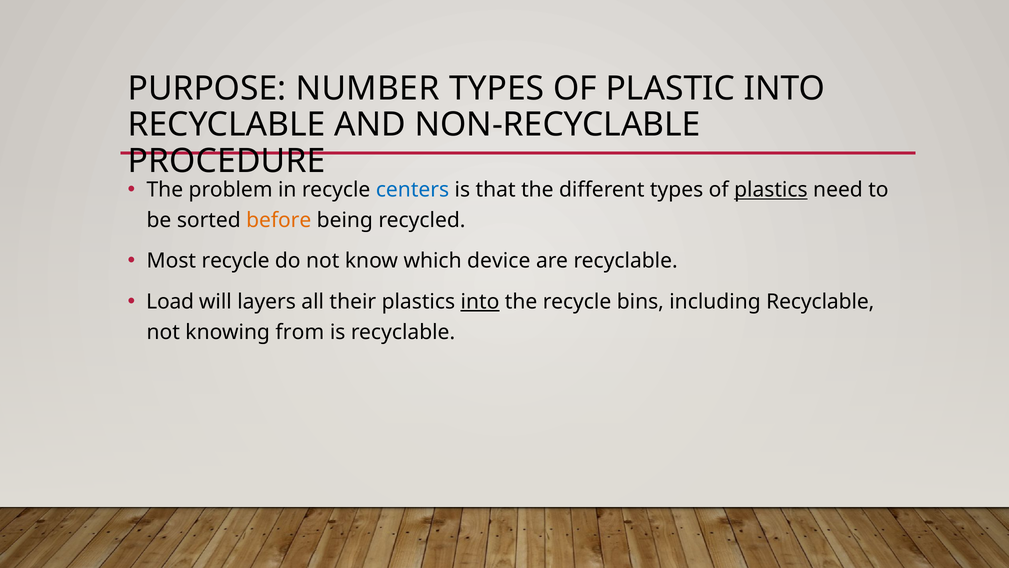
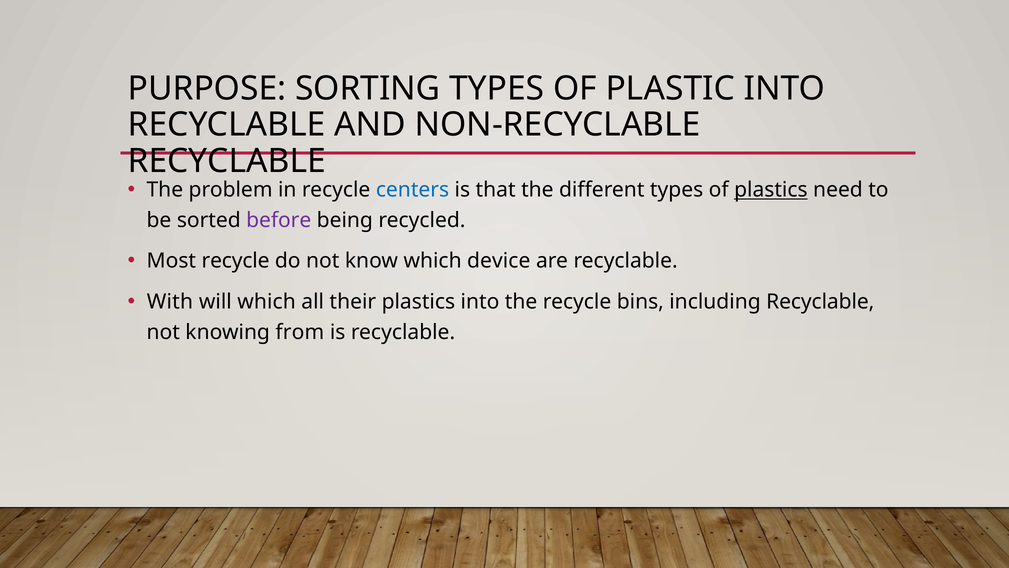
NUMBER: NUMBER -> SORTING
PROCEDURE at (227, 161): PROCEDURE -> RECYCLABLE
before colour: orange -> purple
Load: Load -> With
will layers: layers -> which
into at (480, 302) underline: present -> none
